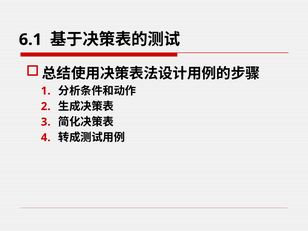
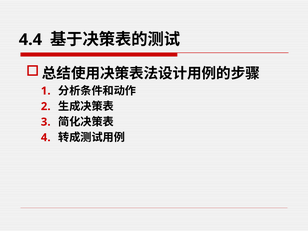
6.1: 6.1 -> 4.4
